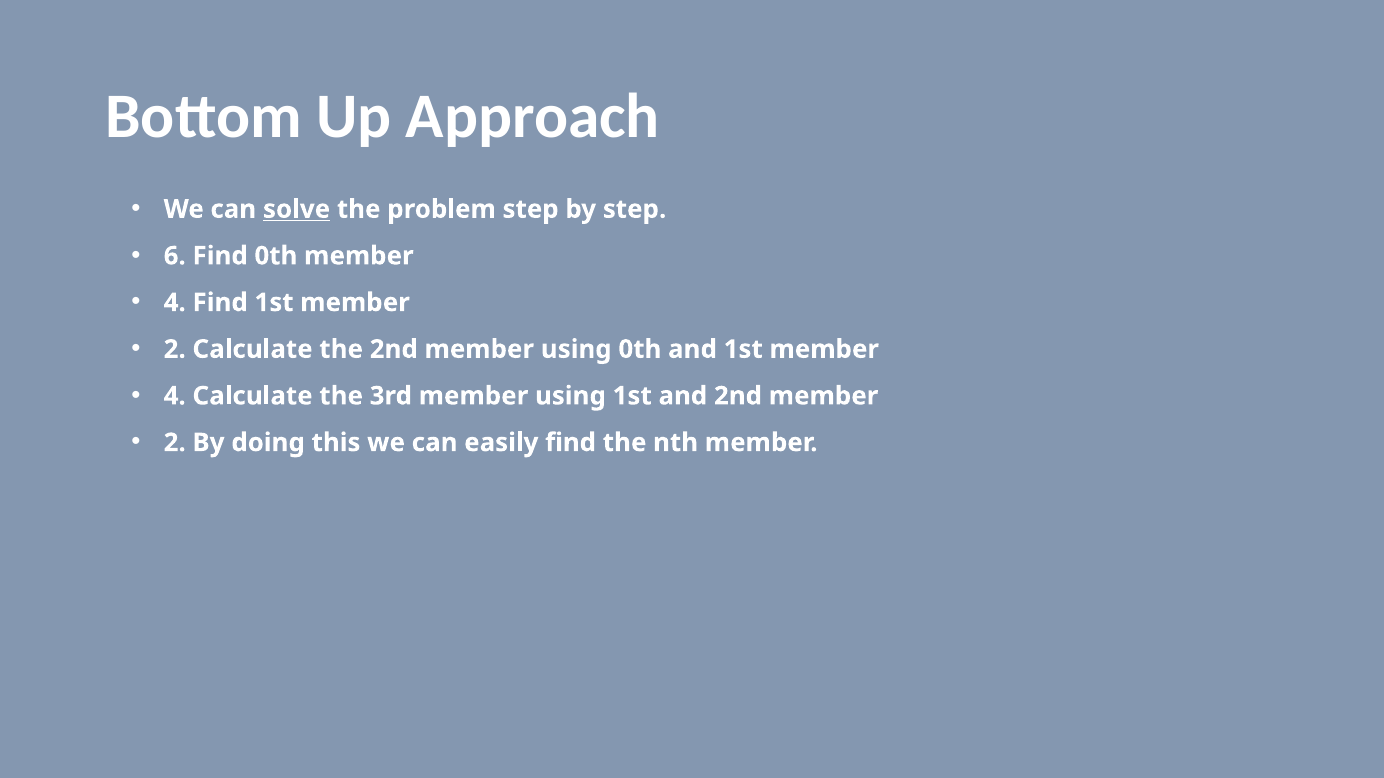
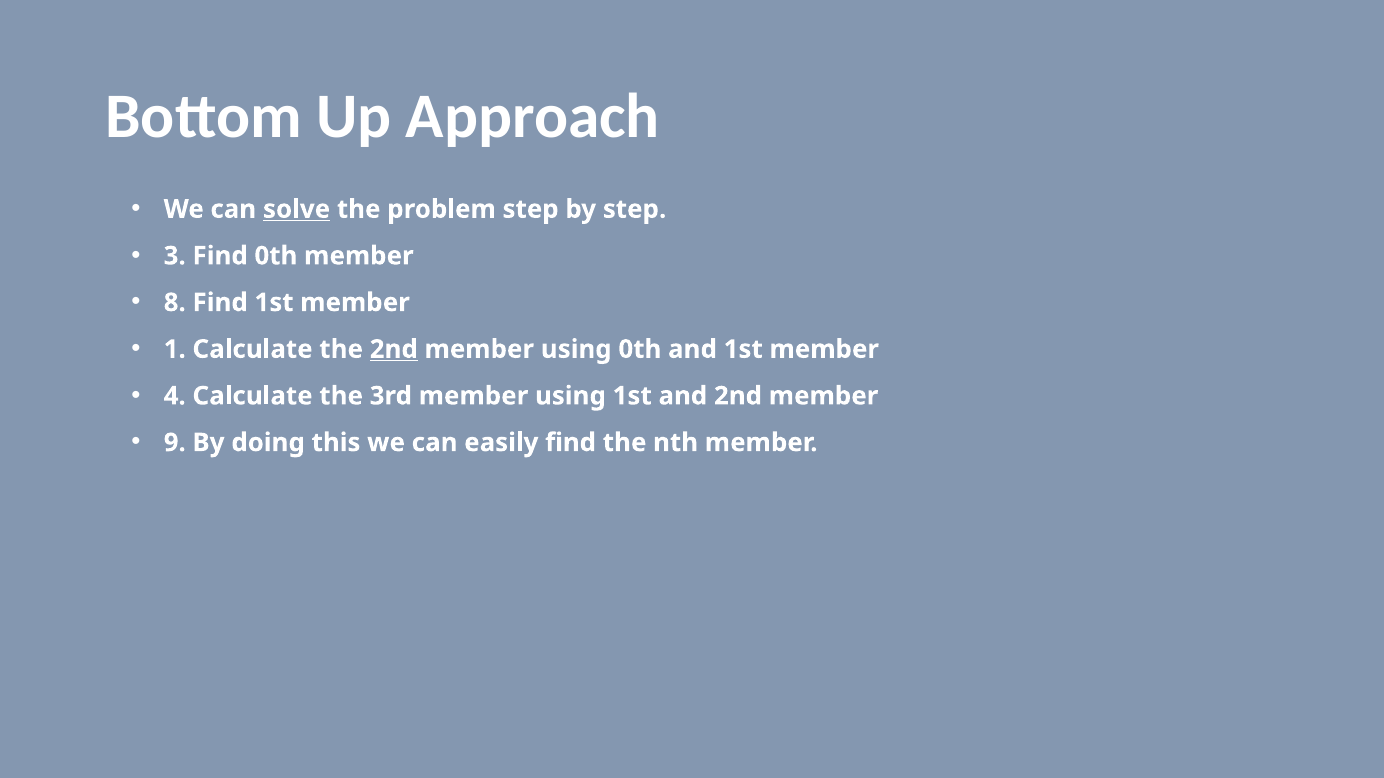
6: 6 -> 3
4 at (175, 303): 4 -> 8
2 at (175, 349): 2 -> 1
2nd at (394, 349) underline: none -> present
2 at (175, 443): 2 -> 9
